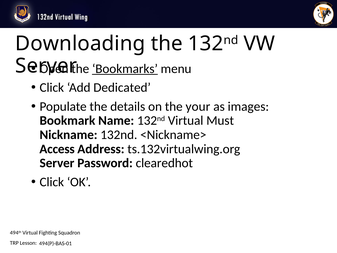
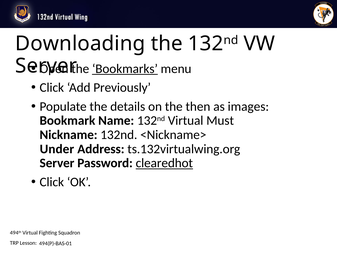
Dedicated: Dedicated -> Previously
your: your -> then
Access: Access -> Under
clearedhot underline: none -> present
